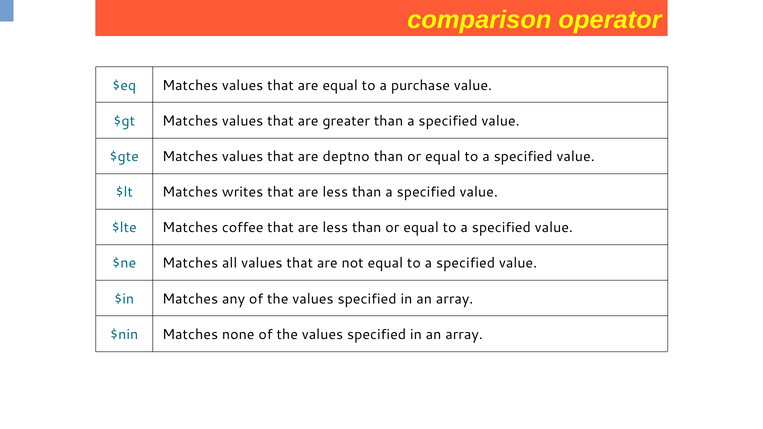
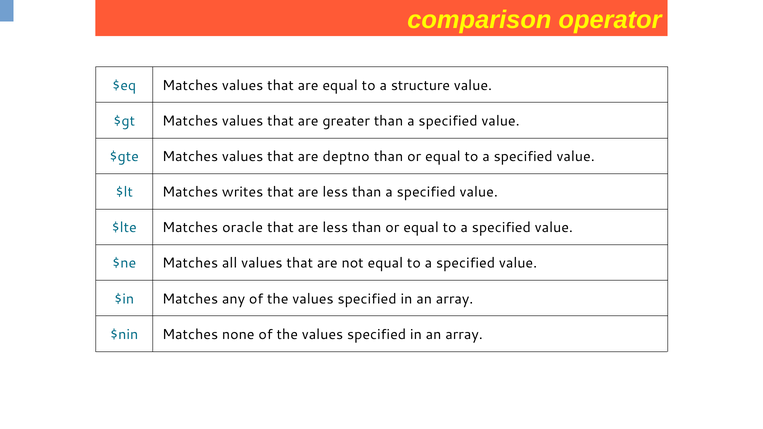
purchase: purchase -> structure
coffee: coffee -> oracle
